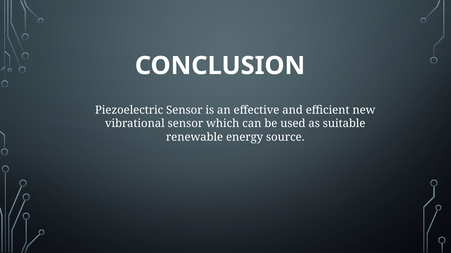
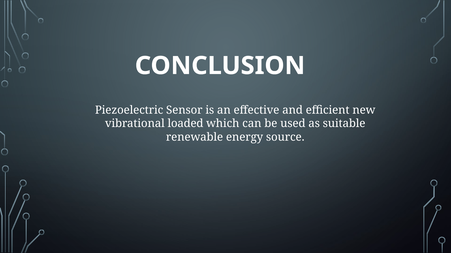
vibrational sensor: sensor -> loaded
